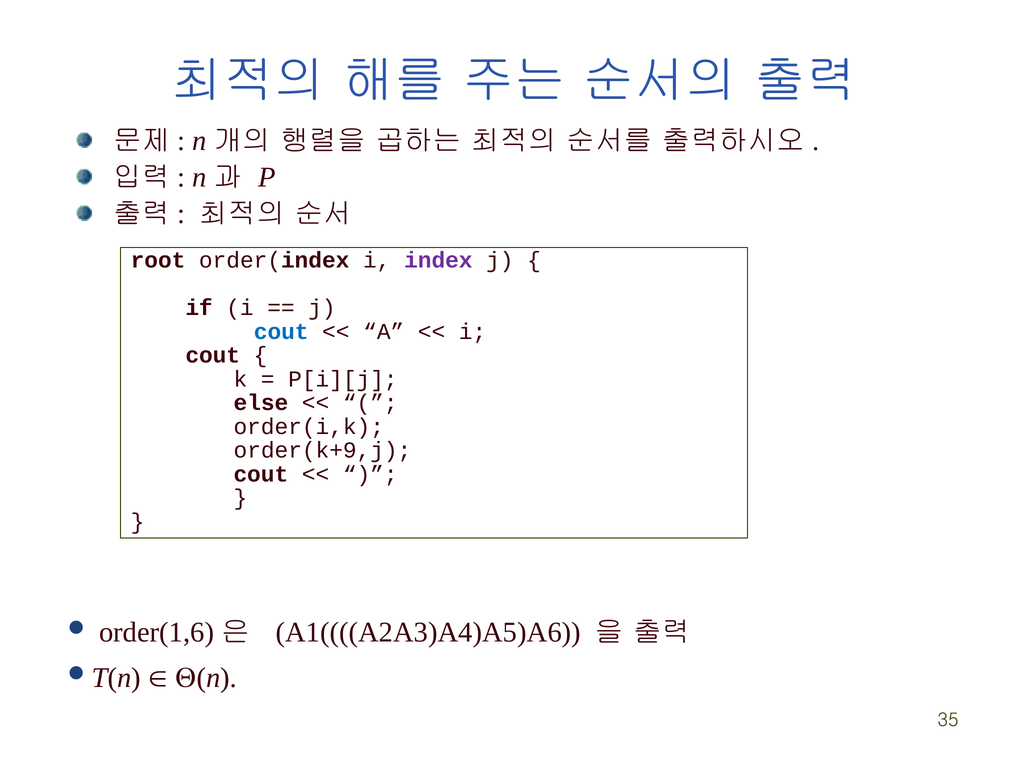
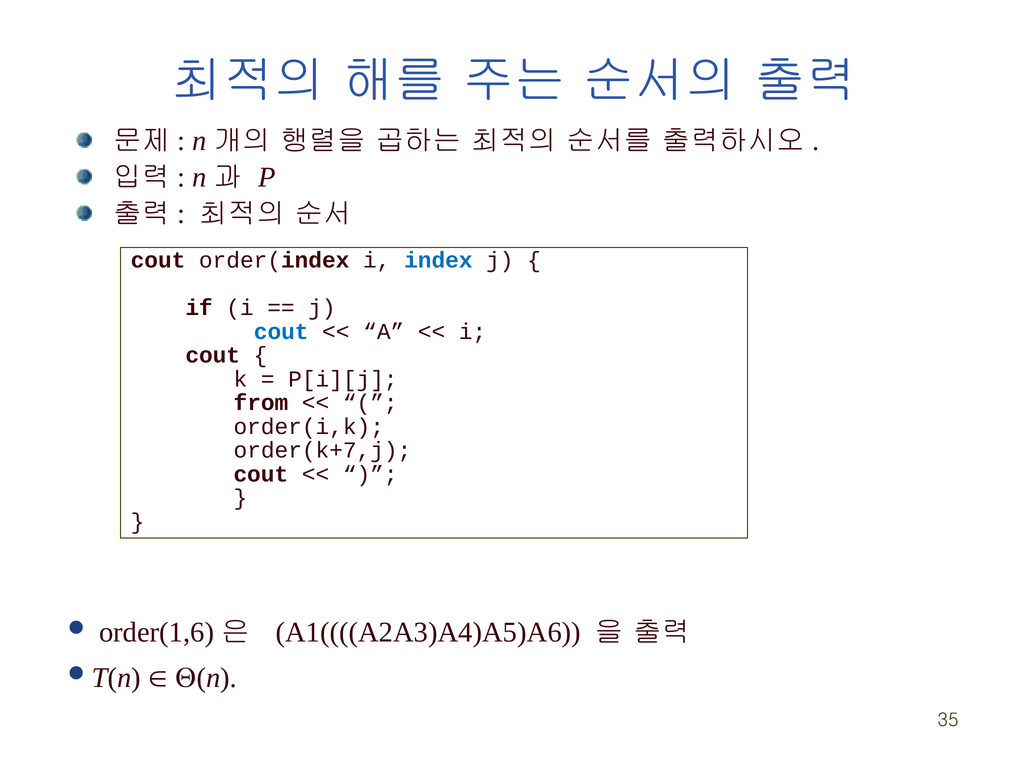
root at (158, 261): root -> cout
index colour: purple -> blue
else: else -> from
order(k+9,j: order(k+9,j -> order(k+7,j
